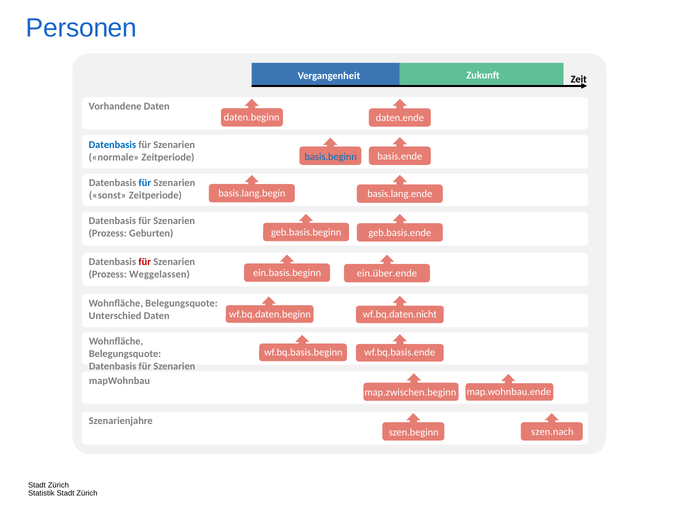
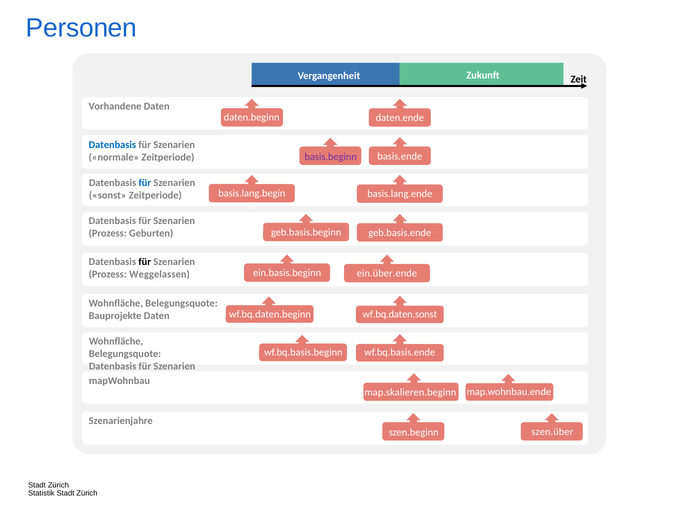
basis.beginn colour: blue -> purple
für at (145, 261) colour: red -> black
wf.bq.daten.nicht: wf.bq.daten.nicht -> wf.bq.daten.sonst
Unterschied: Unterschied -> Bauprojekte
map.zwischen.beginn: map.zwischen.beginn -> map.skalieren.beginn
szen.nach: szen.nach -> szen.über
